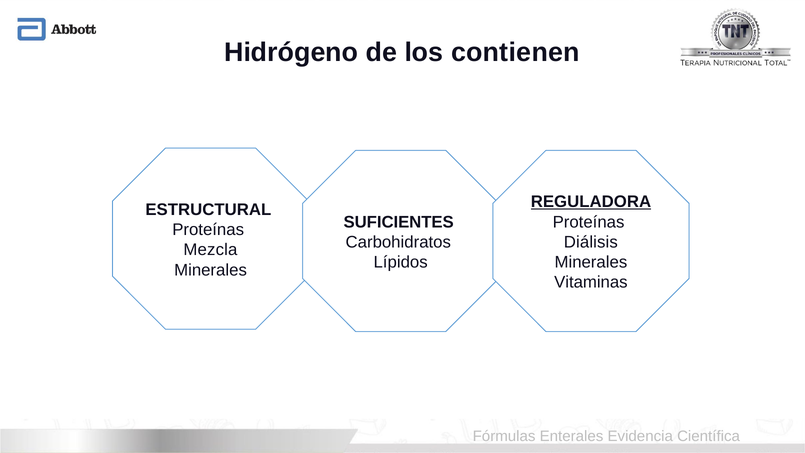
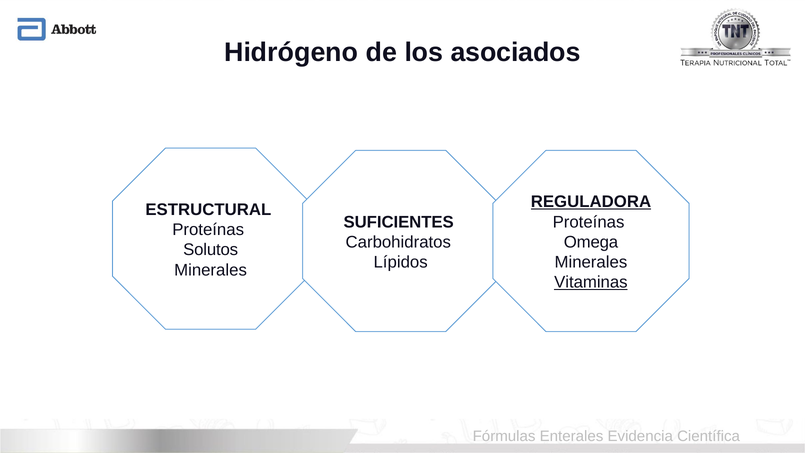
contienen: contienen -> asociados
Diálisis: Diálisis -> Omega
Mezcla: Mezcla -> Solutos
Vitaminas underline: none -> present
